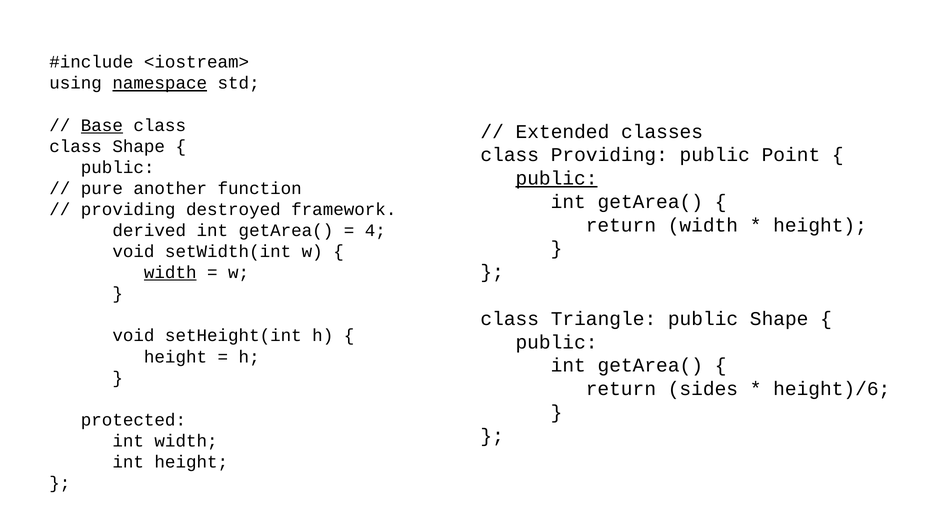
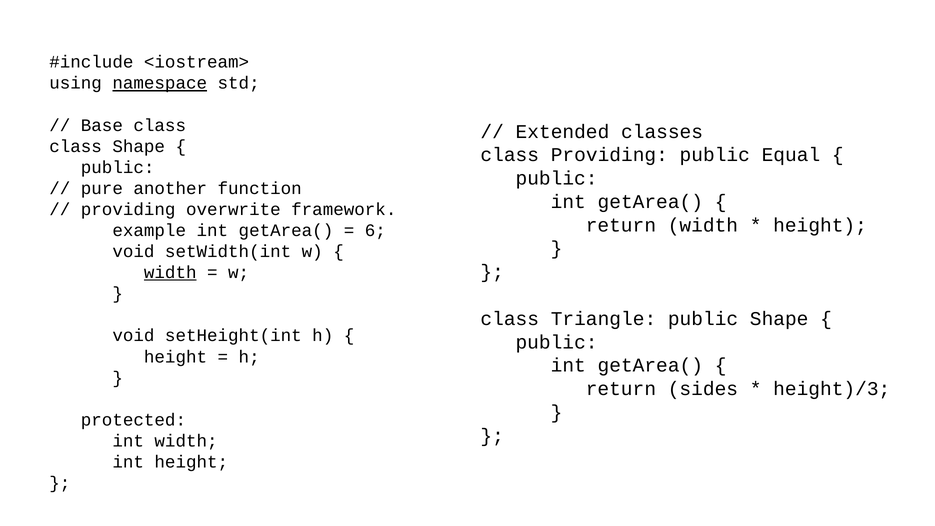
Base underline: present -> none
Point: Point -> Equal
public at (557, 178) underline: present -> none
destroyed: destroyed -> overwrite
derived: derived -> example
4: 4 -> 6
height)/6: height)/6 -> height)/3
